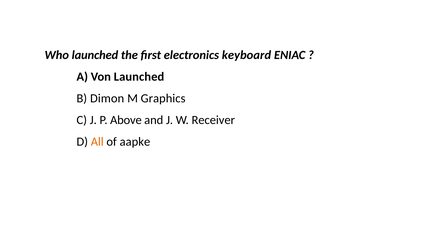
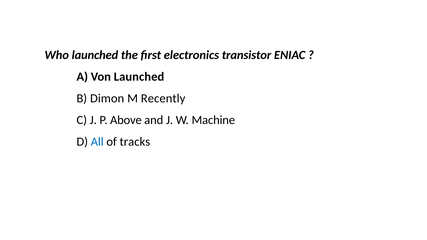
keyboard: keyboard -> transistor
Graphics: Graphics -> Recently
Receiver: Receiver -> Machine
All colour: orange -> blue
aapke: aapke -> tracks
